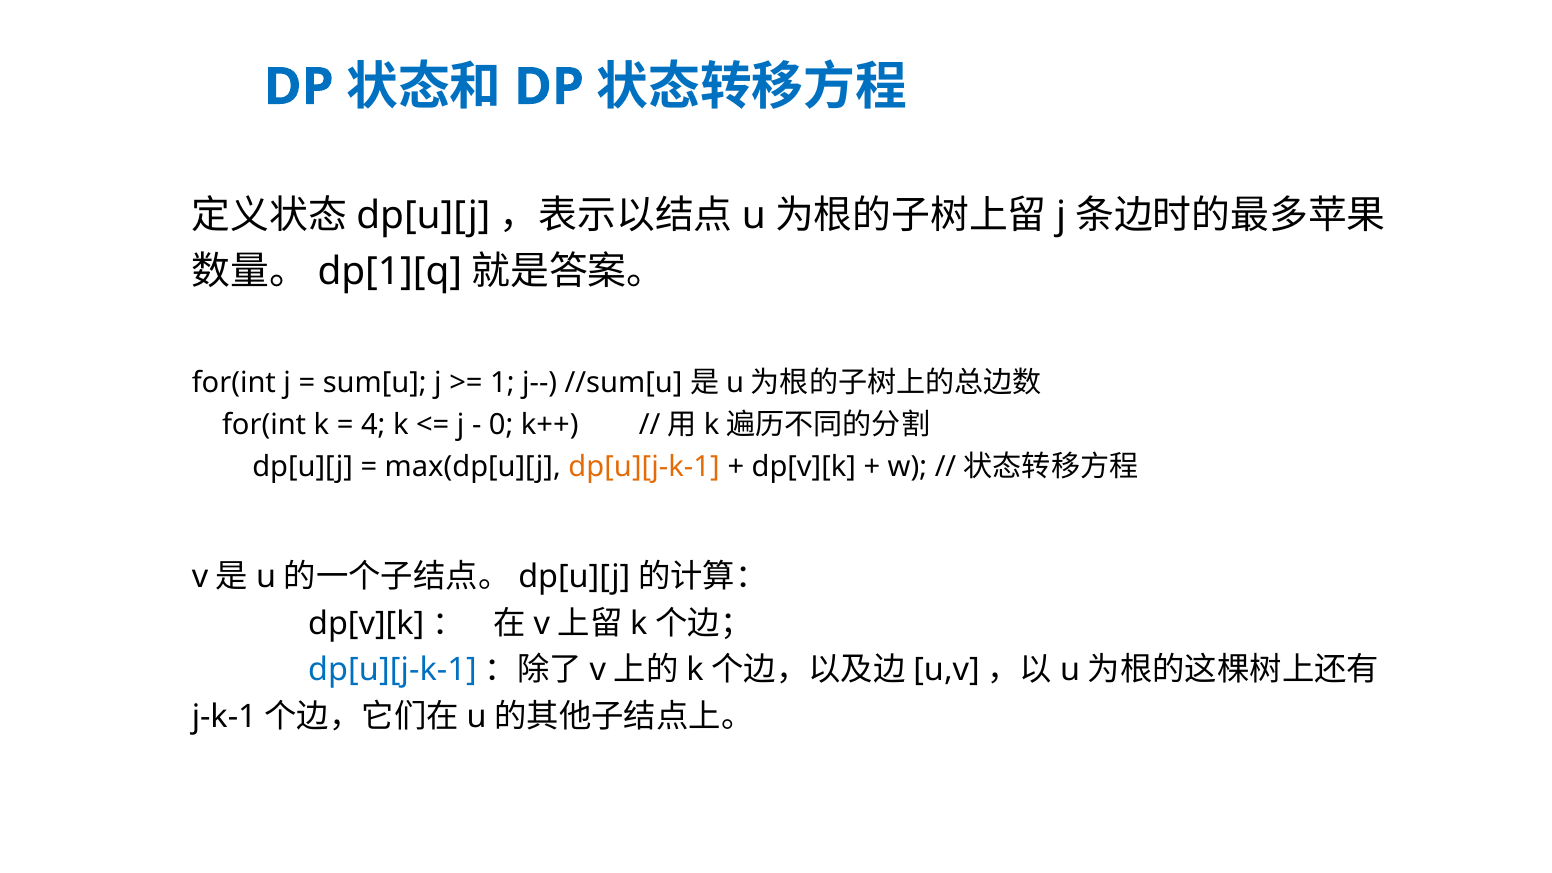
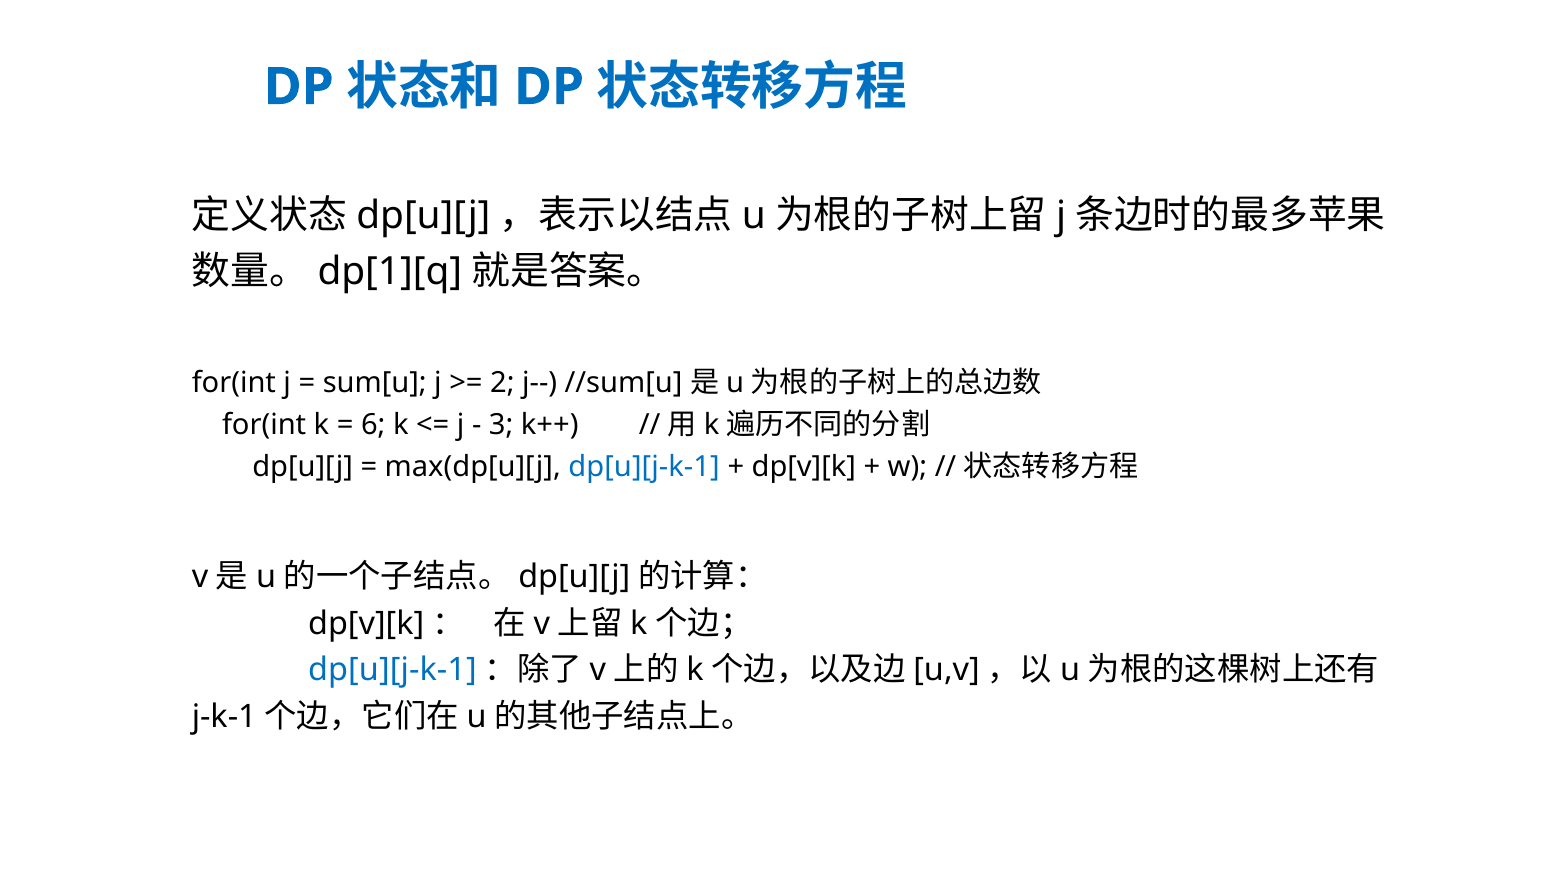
1: 1 -> 2
4: 4 -> 6
0: 0 -> 3
dp[u][j-k-1 at (644, 467) colour: orange -> blue
